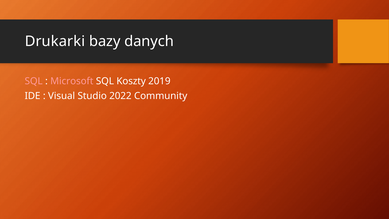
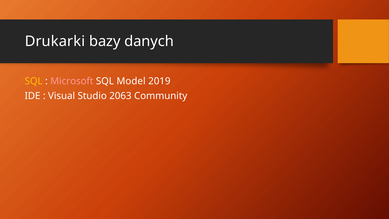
SQL at (34, 81) colour: pink -> yellow
Koszty: Koszty -> Model
2022: 2022 -> 2063
